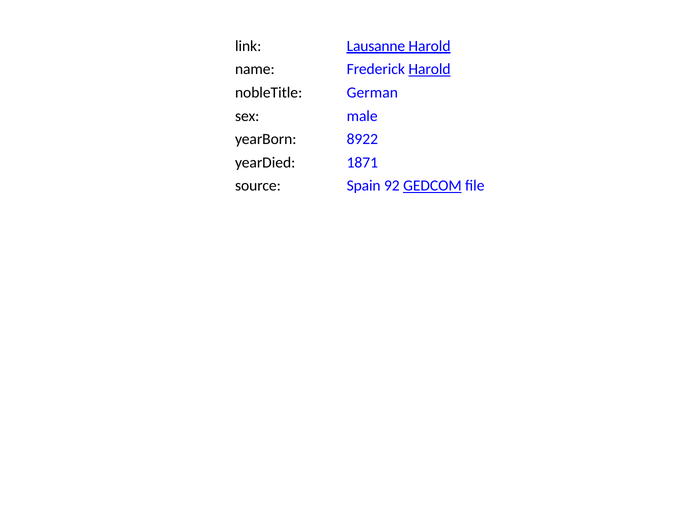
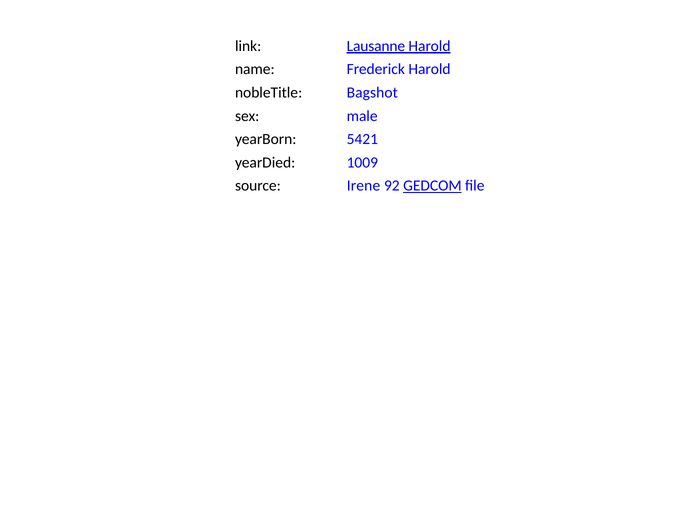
Harold at (430, 69) underline: present -> none
German: German -> Bagshot
8922: 8922 -> 5421
1871: 1871 -> 1009
Spain: Spain -> Irene
